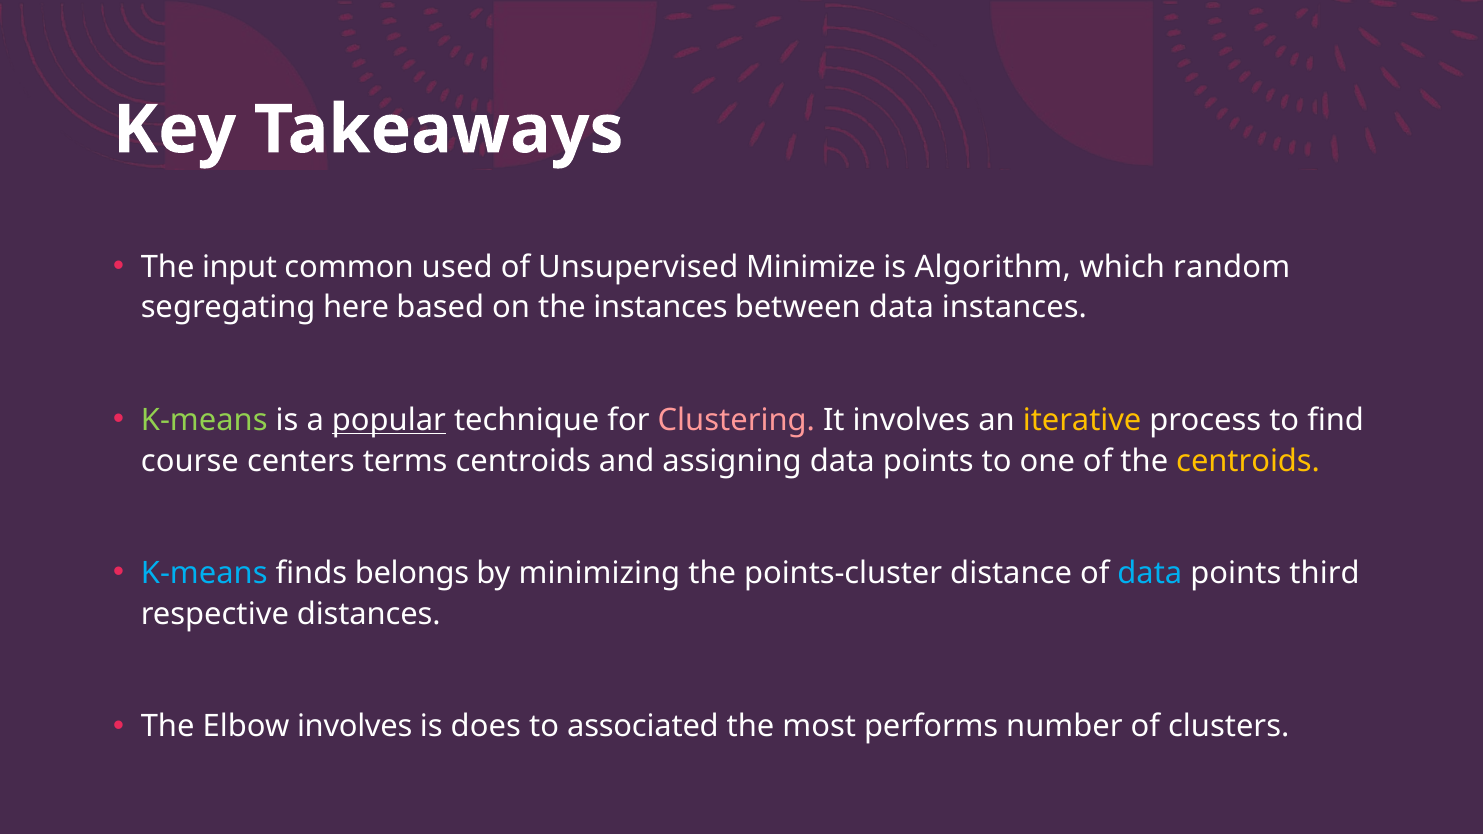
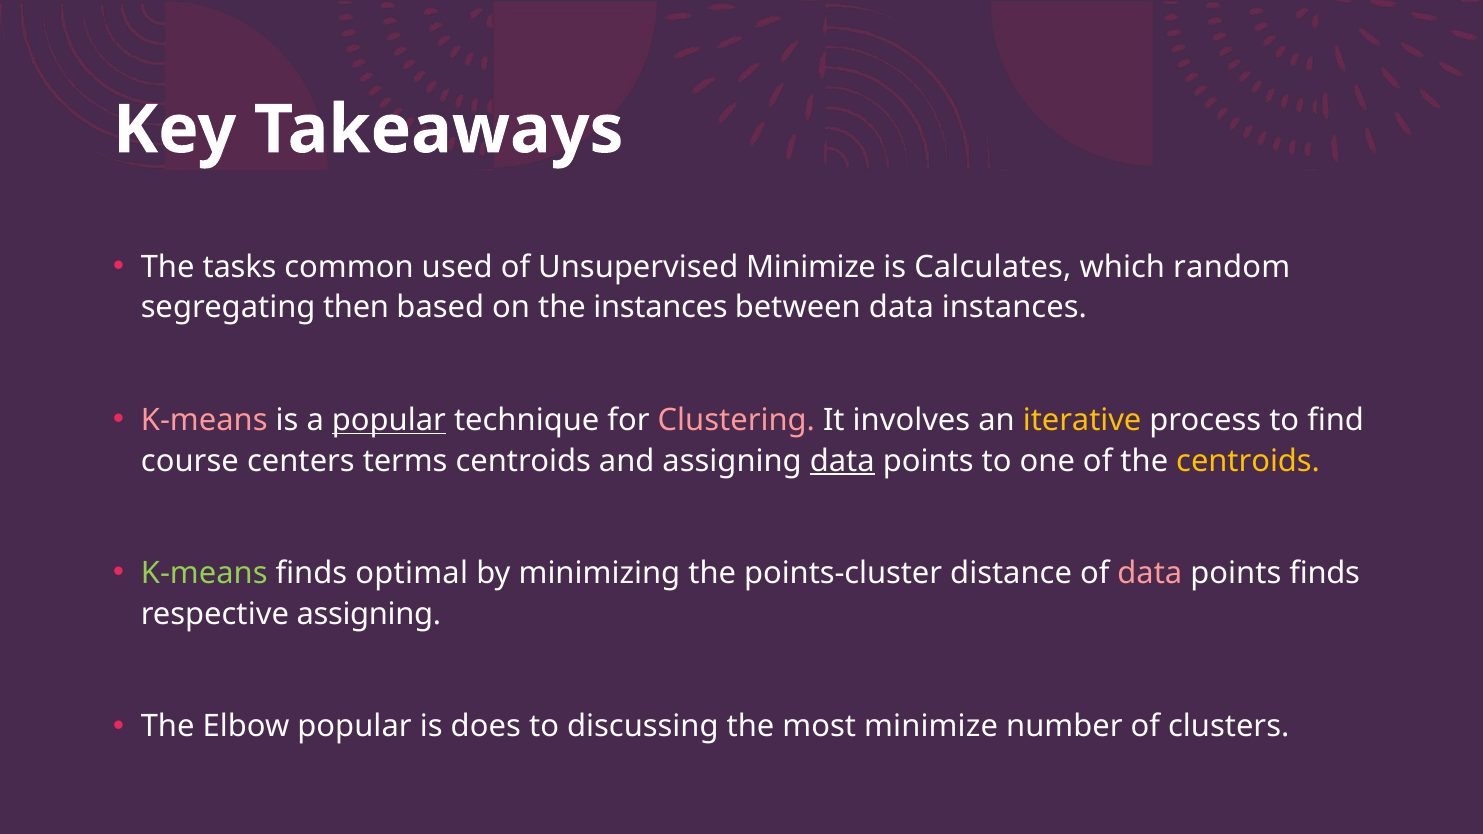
input: input -> tasks
Algorithm: Algorithm -> Calculates
here: here -> then
K-means at (204, 420) colour: light green -> pink
data at (842, 461) underline: none -> present
K-means at (204, 574) colour: light blue -> light green
belongs: belongs -> optimal
data at (1150, 574) colour: light blue -> pink
points third: third -> finds
respective distances: distances -> assigning
Elbow involves: involves -> popular
associated: associated -> discussing
most performs: performs -> minimize
